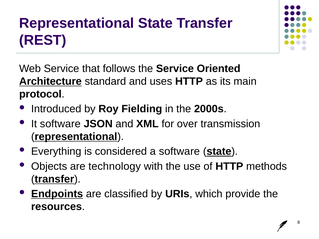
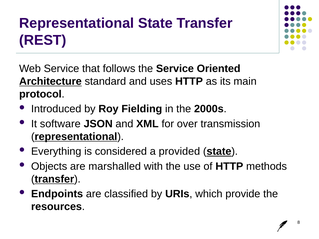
a software: software -> provided
technology: technology -> marshalled
Endpoints underline: present -> none
